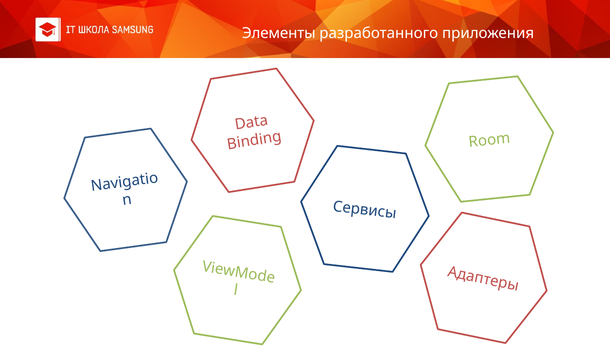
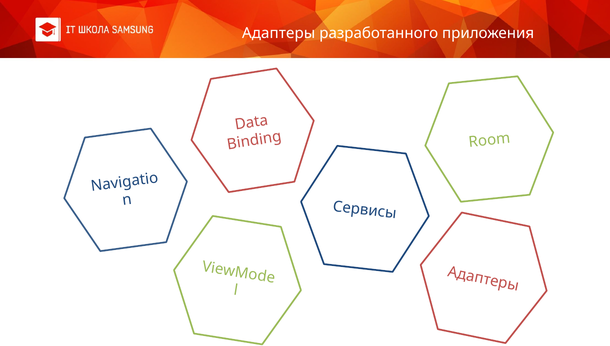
Элементы: Элементы -> Адаптеры
